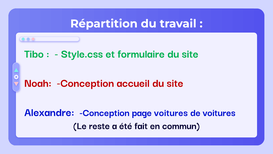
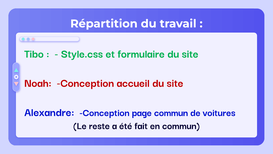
page voitures: voitures -> commun
